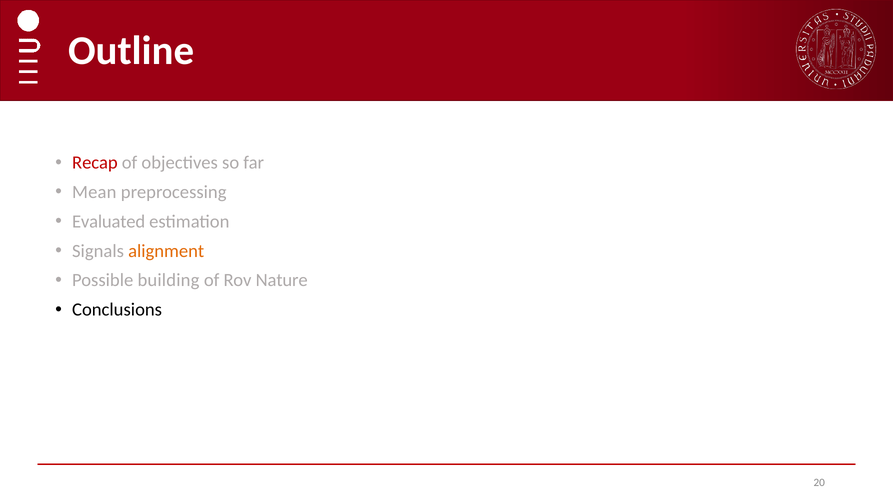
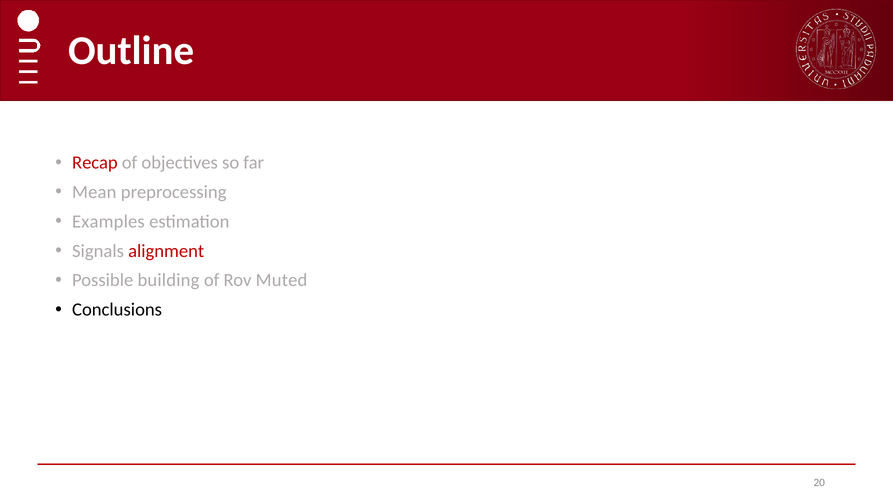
Evaluated: Evaluated -> Examples
alignment colour: orange -> red
Nature: Nature -> Muted
